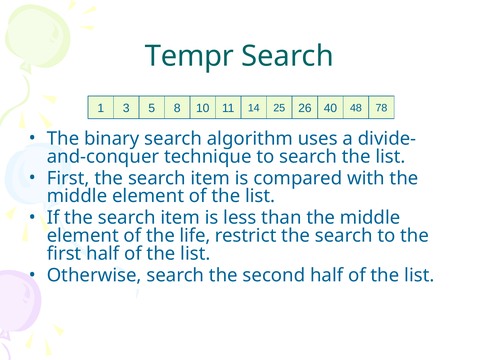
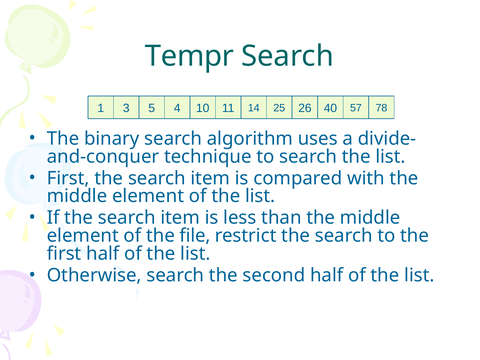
8: 8 -> 4
48: 48 -> 57
life: life -> file
